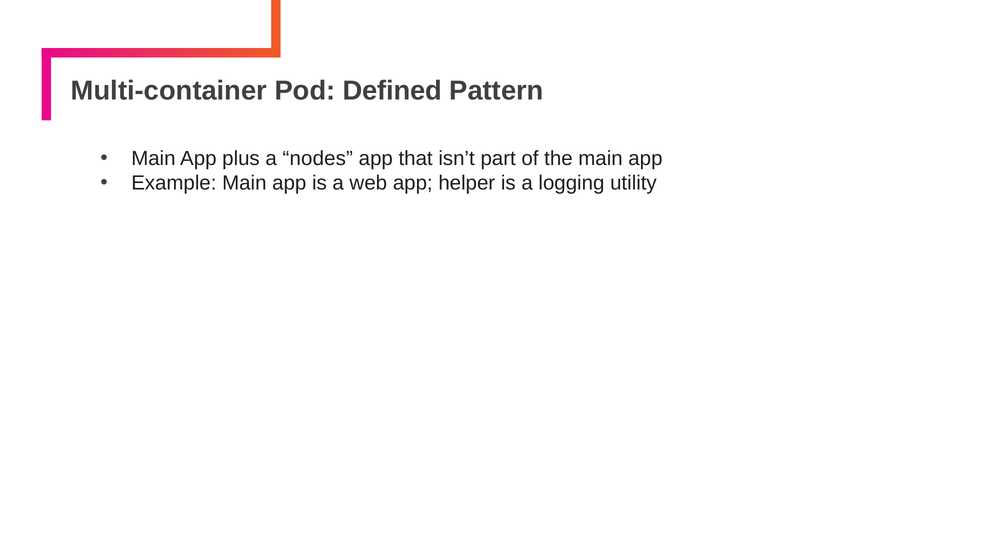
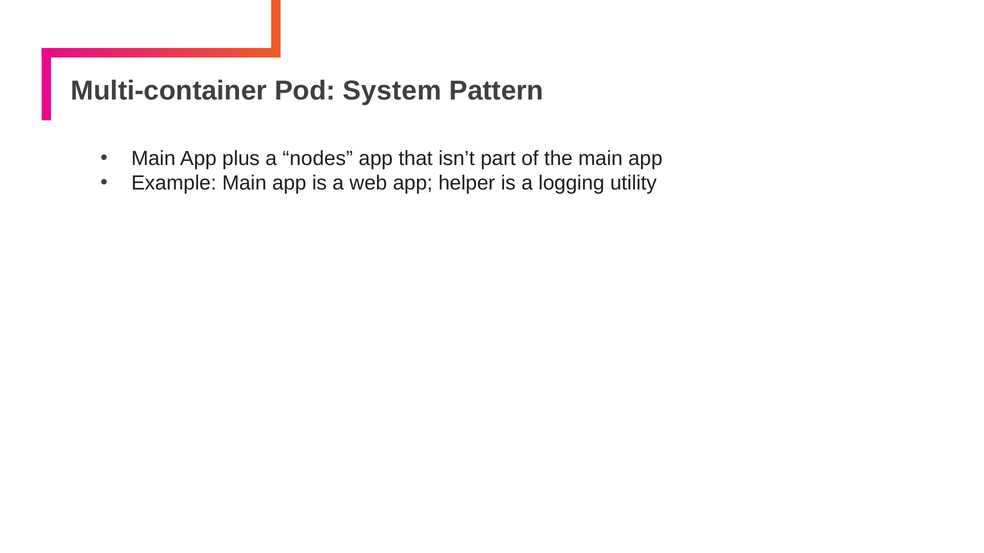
Defined: Defined -> System
